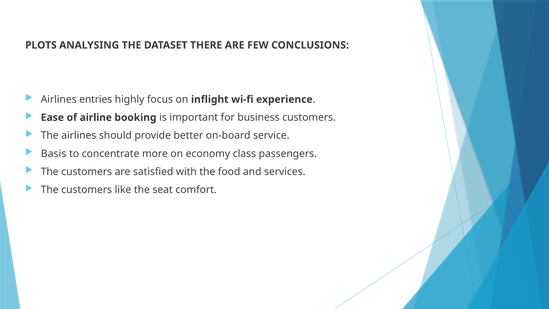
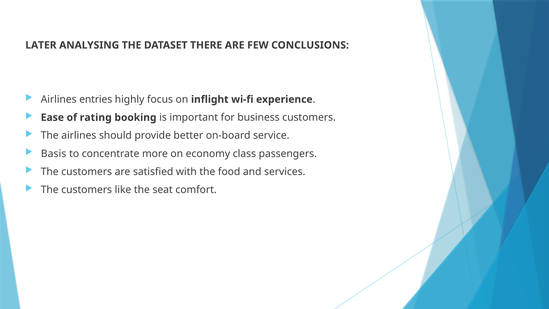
PLOTS: PLOTS -> LATER
airline: airline -> rating
